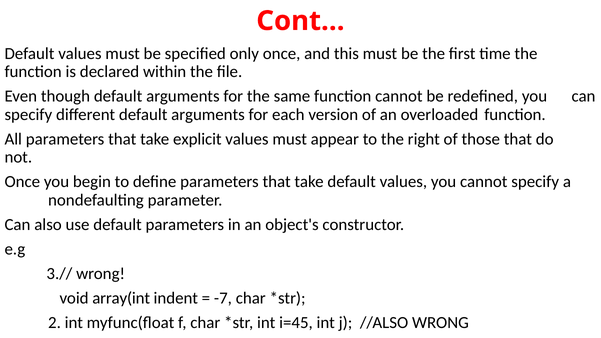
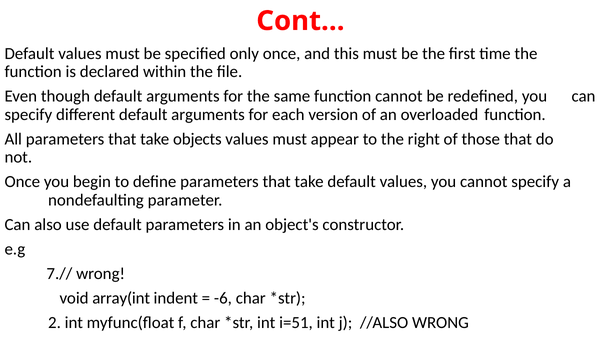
explicit: explicit -> objects
3.//: 3.// -> 7.//
-7: -7 -> -6
i=45: i=45 -> i=51
